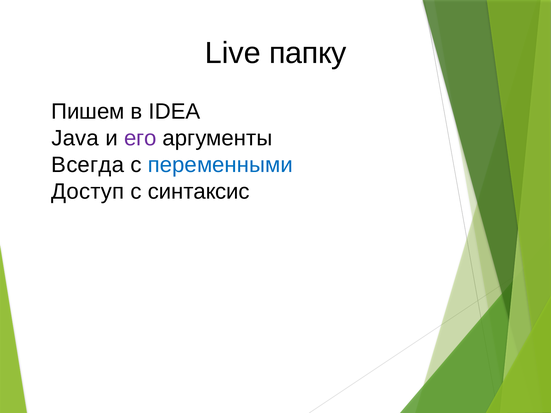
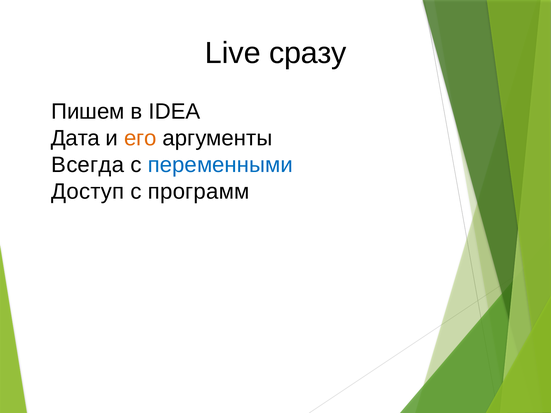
папку: папку -> сразу
Java: Java -> Дата
его colour: purple -> orange
синтаксис: синтаксис -> программ
